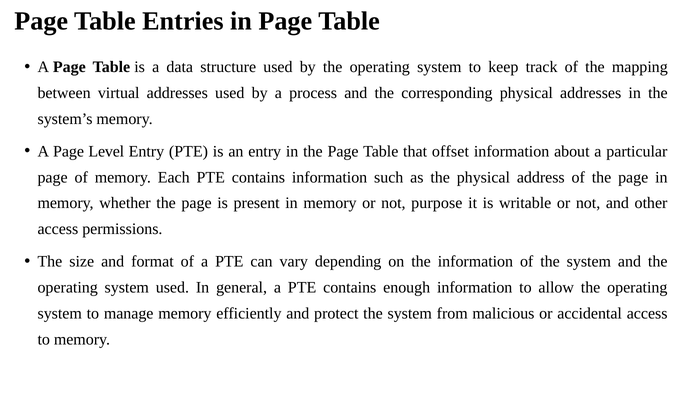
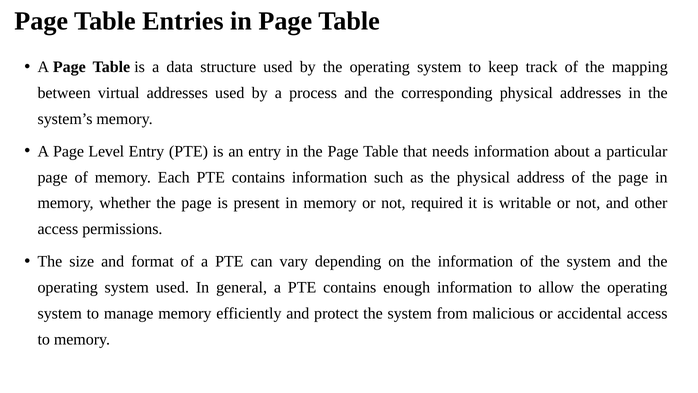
offset: offset -> needs
purpose: purpose -> required
